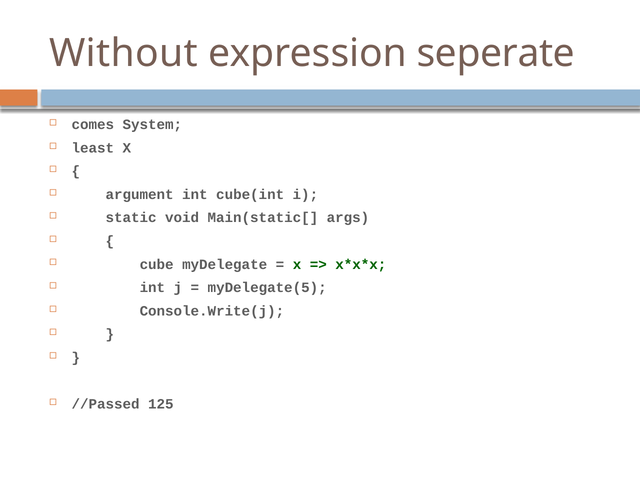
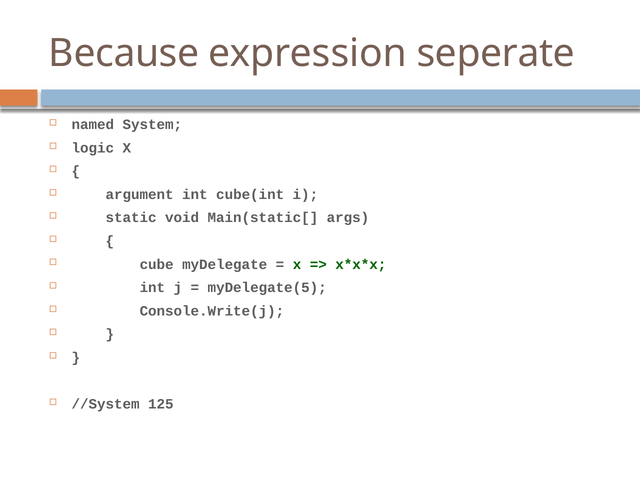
Without: Without -> Because
comes: comes -> named
least: least -> logic
//Passed: //Passed -> //System
